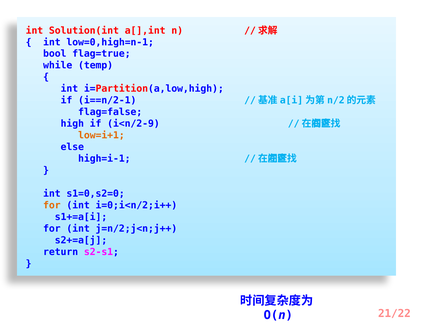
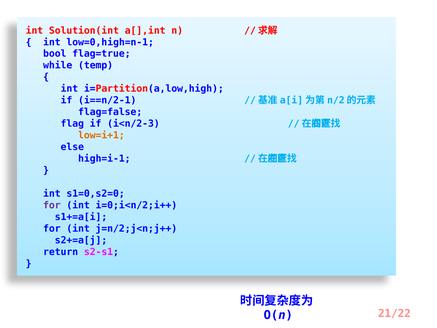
high: high -> flag
i<n/2-9: i<n/2-9 -> i<n/2-3
for at (52, 205) colour: orange -> purple
